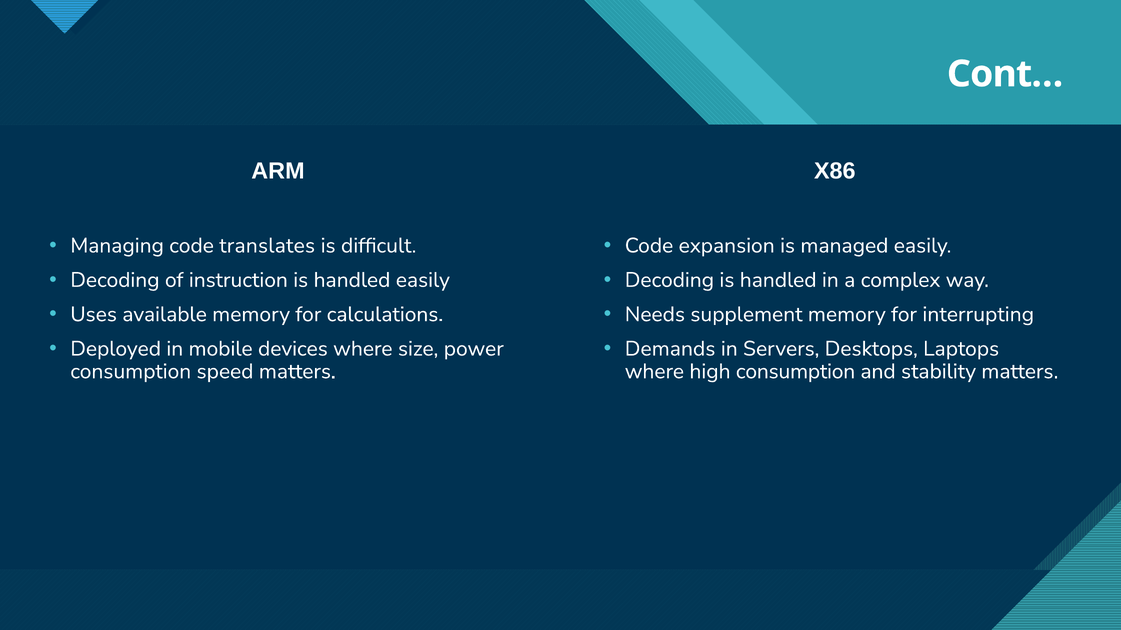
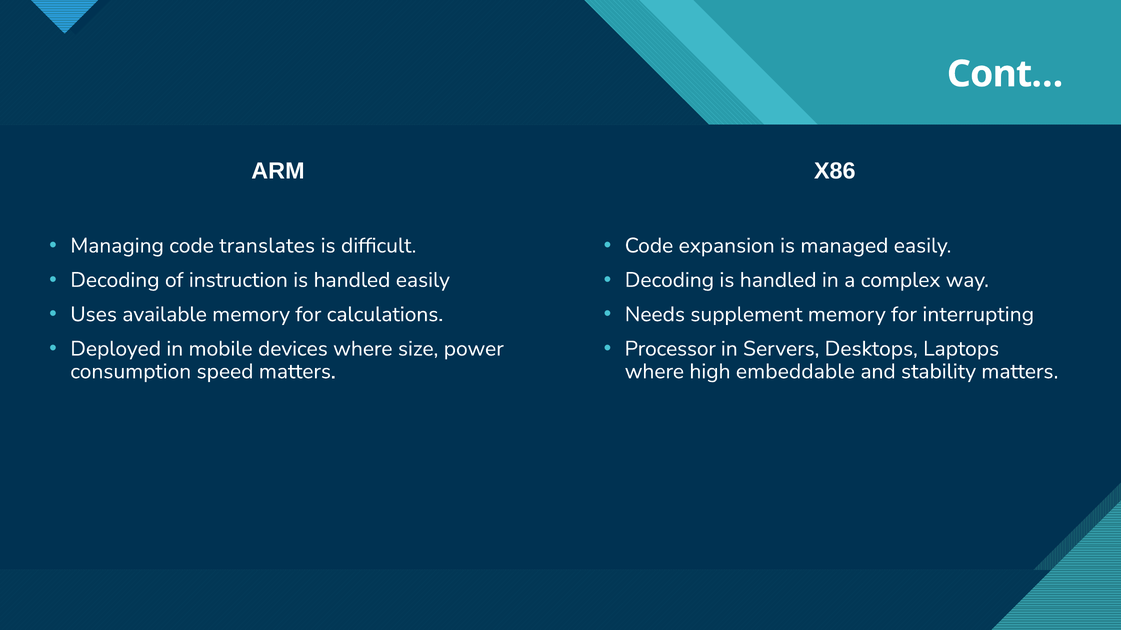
Demands: Demands -> Processor
high consumption: consumption -> embeddable
